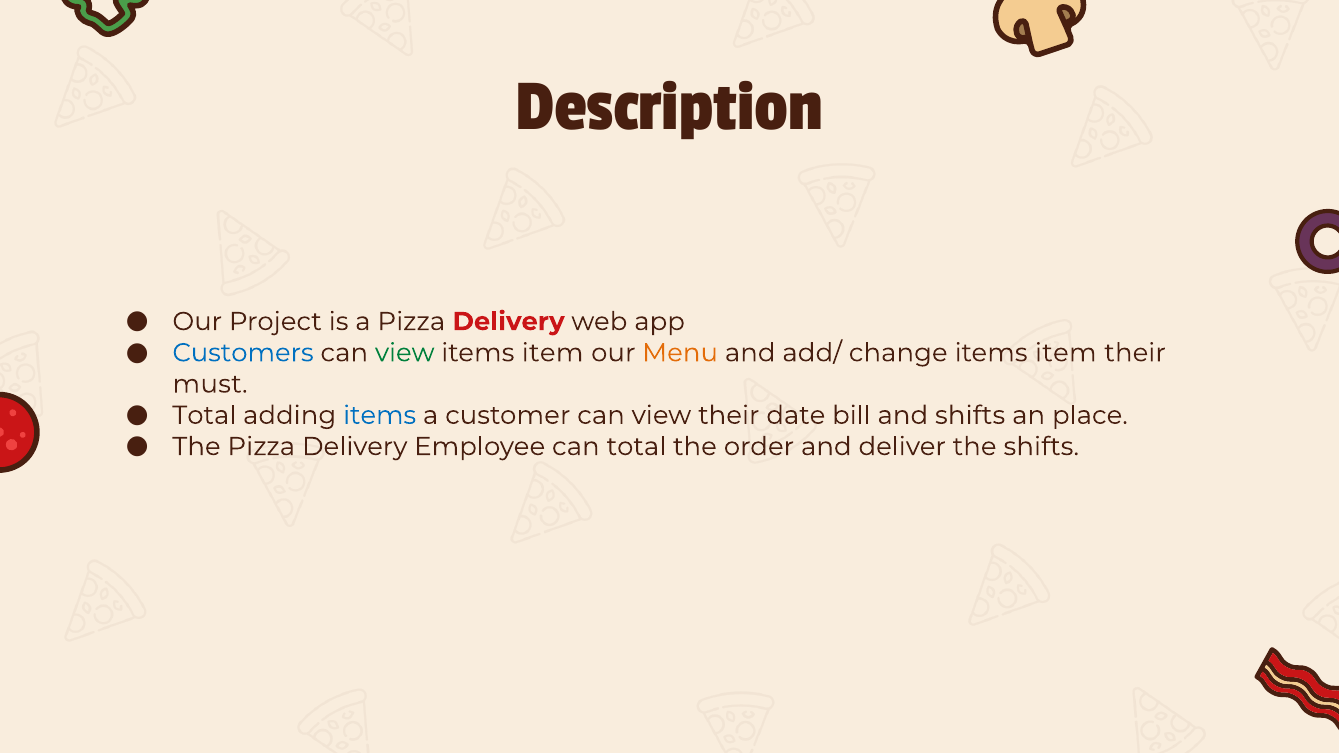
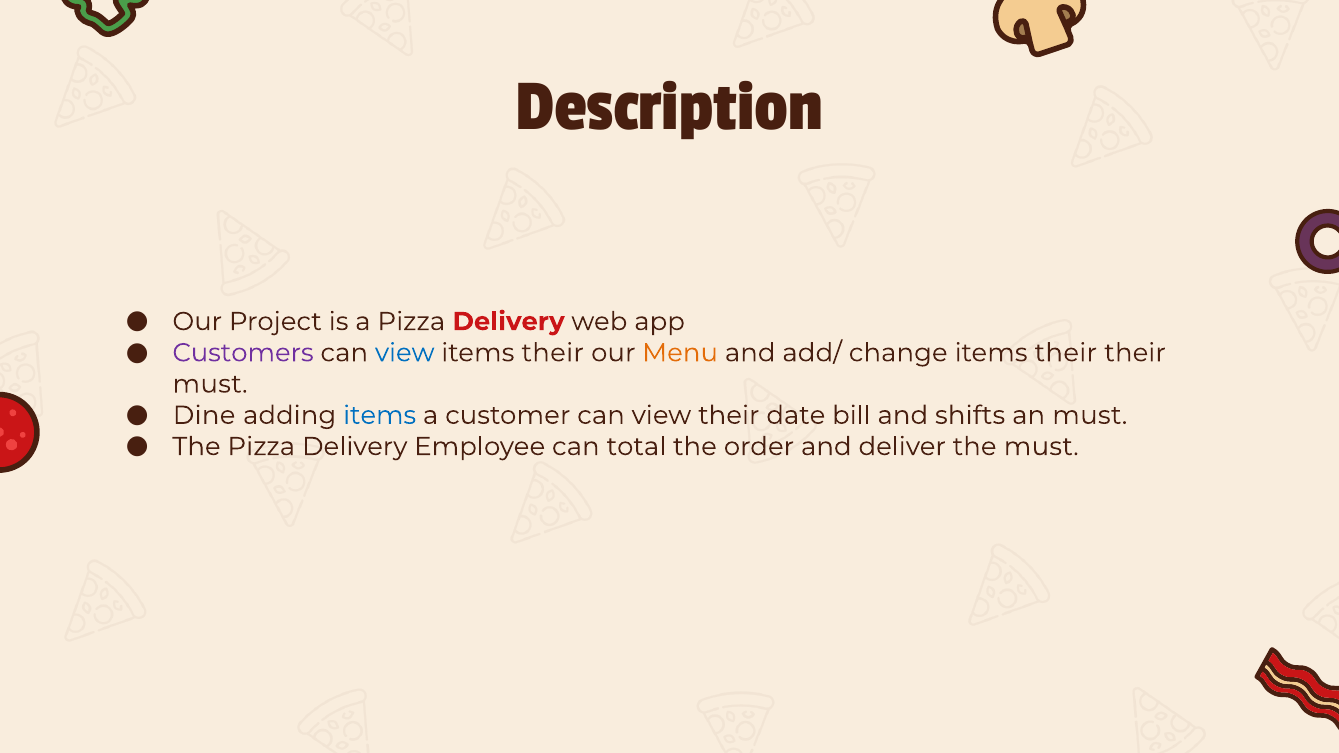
Customers colour: blue -> purple
view at (405, 353) colour: green -> blue
item at (553, 353): item -> their
item at (1066, 353): item -> their
Total at (204, 415): Total -> Dine
an place: place -> must
the shifts: shifts -> must
